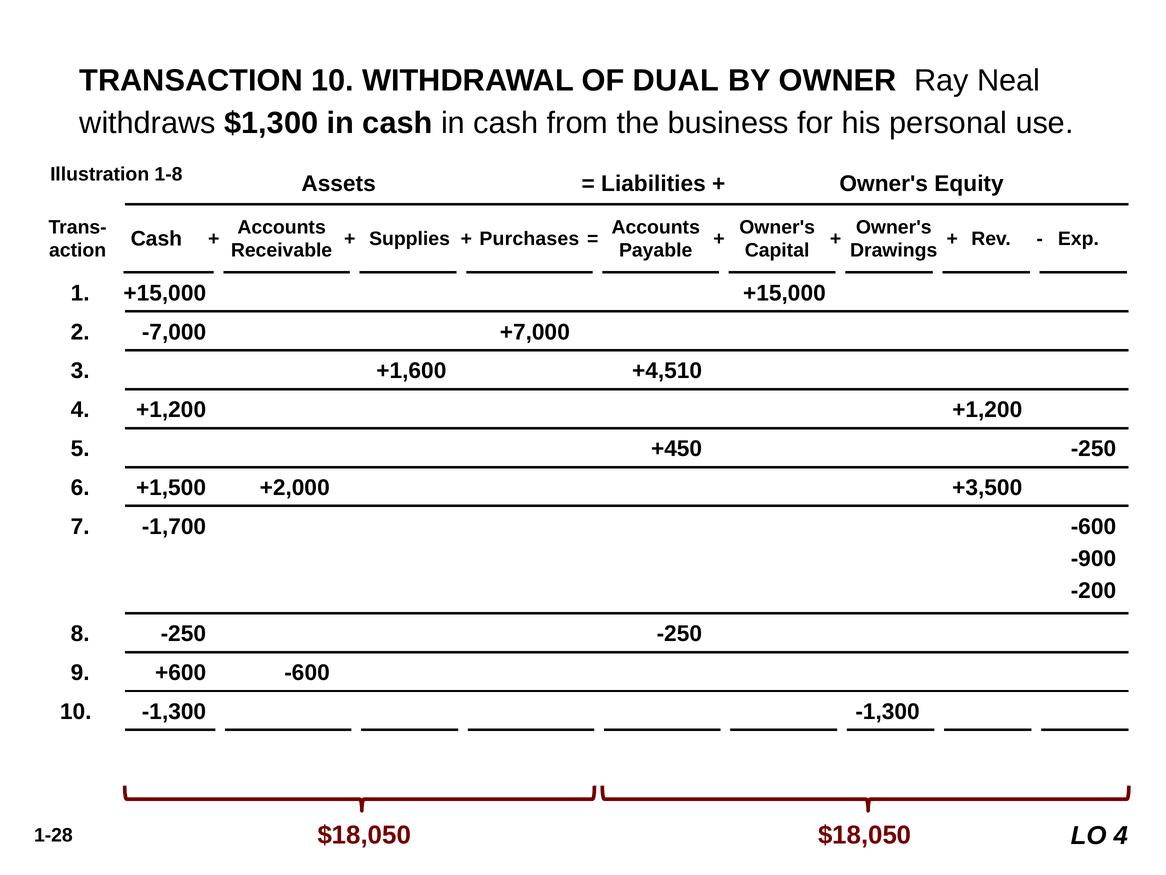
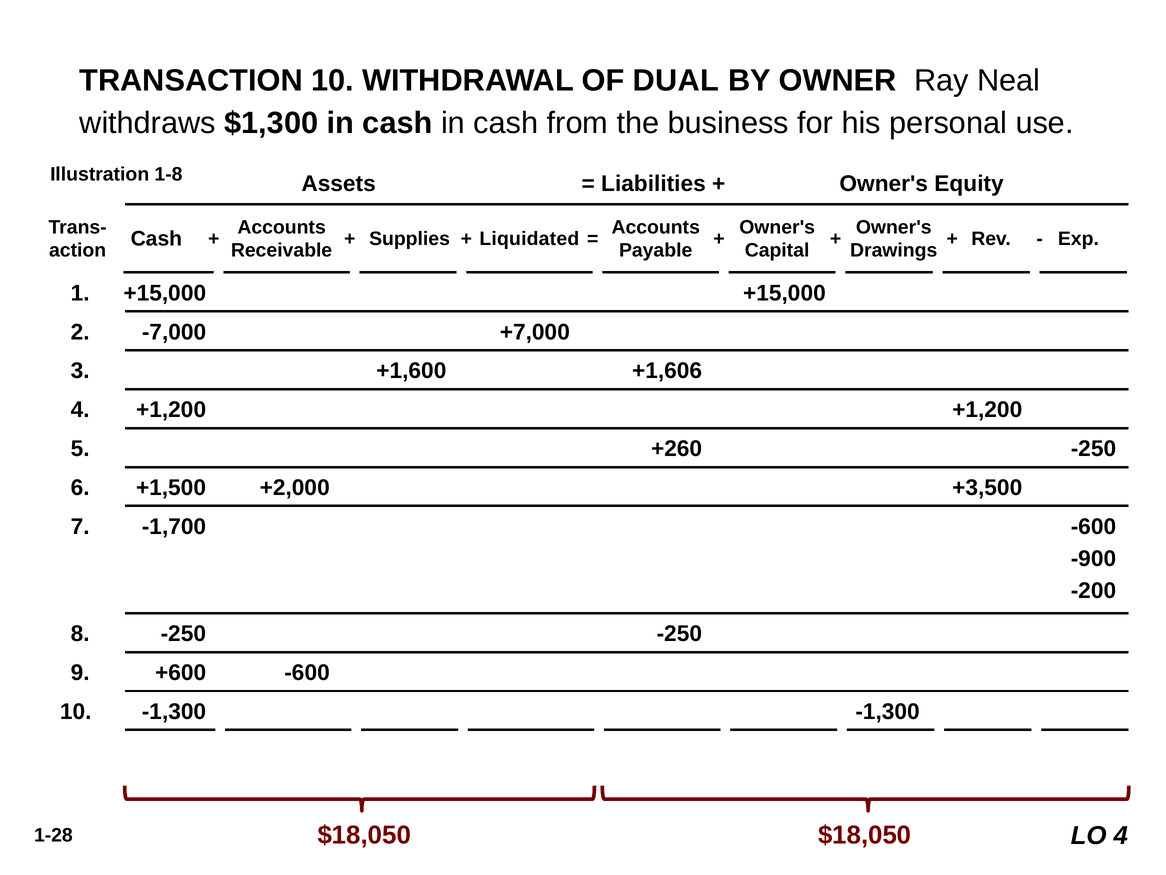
Purchases: Purchases -> Liquidated
+4,510: +4,510 -> +1,606
+450: +450 -> +260
